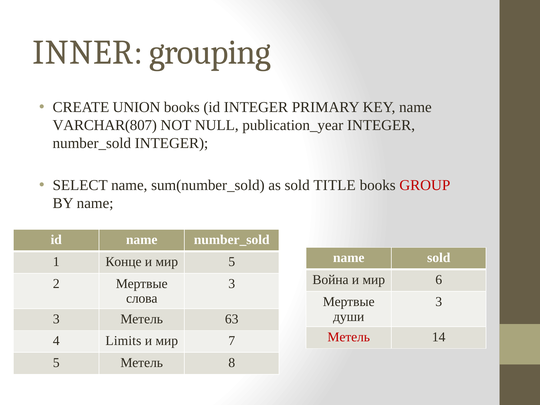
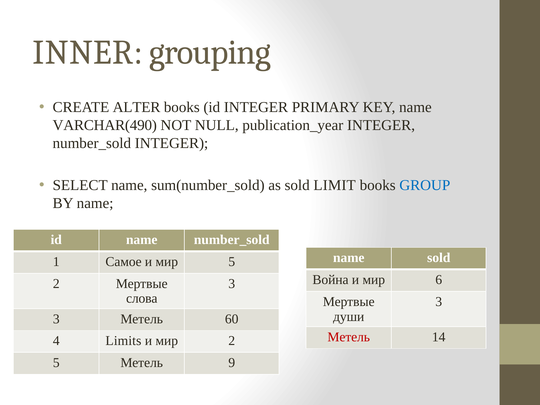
UNION: UNION -> ALTER
VARCHAR(807: VARCHAR(807 -> VARCHAR(490
TITLE: TITLE -> LIMIT
GROUP colour: red -> blue
Конце: Конце -> Самое
63: 63 -> 60
мир 7: 7 -> 2
8: 8 -> 9
